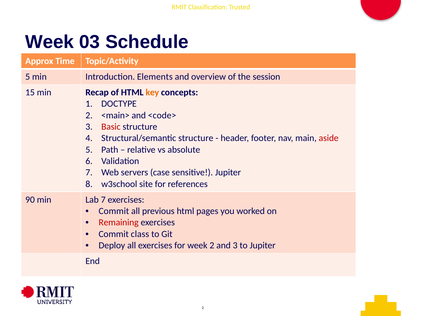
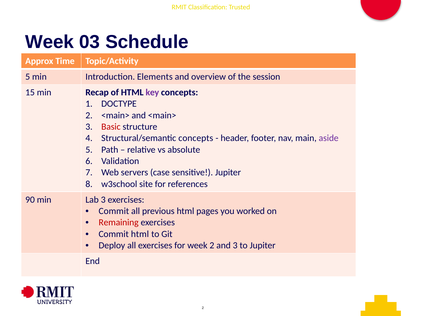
key colour: orange -> purple
and <code>: <code> -> <main>
Structural/semantic structure: structure -> concepts
aside colour: red -> purple
Lab 7: 7 -> 3
Commit class: class -> html
